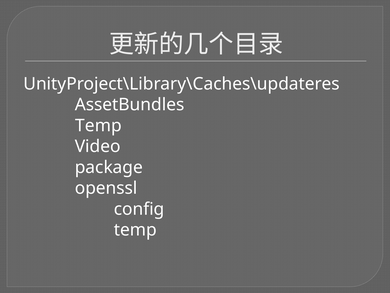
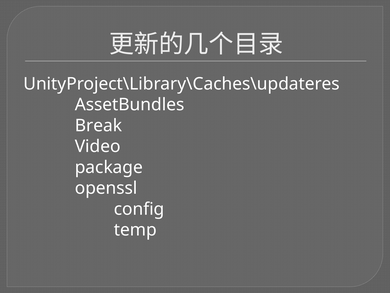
Temp at (98, 125): Temp -> Break
